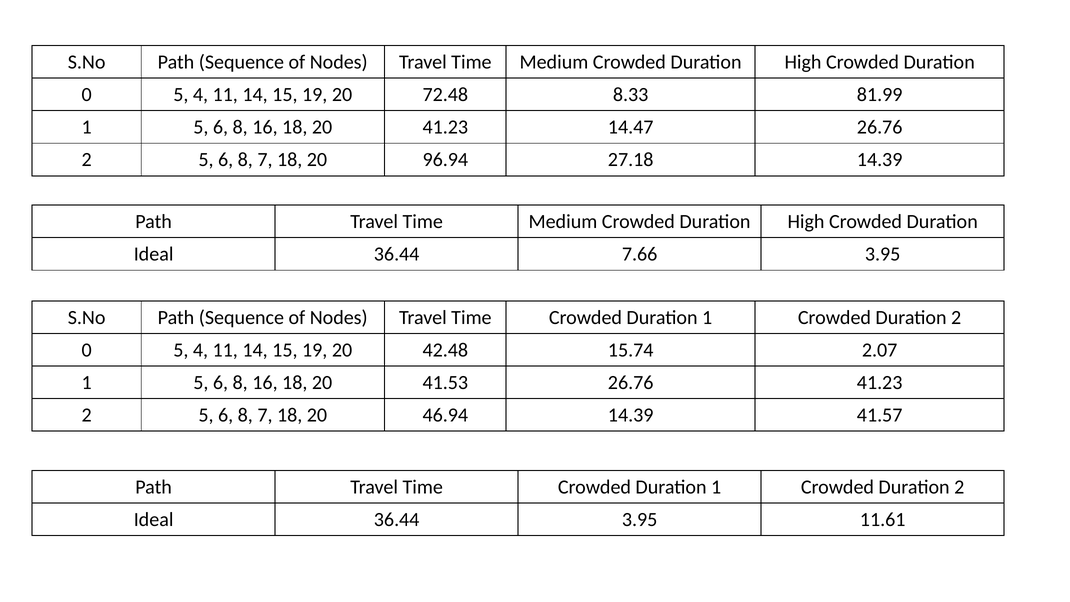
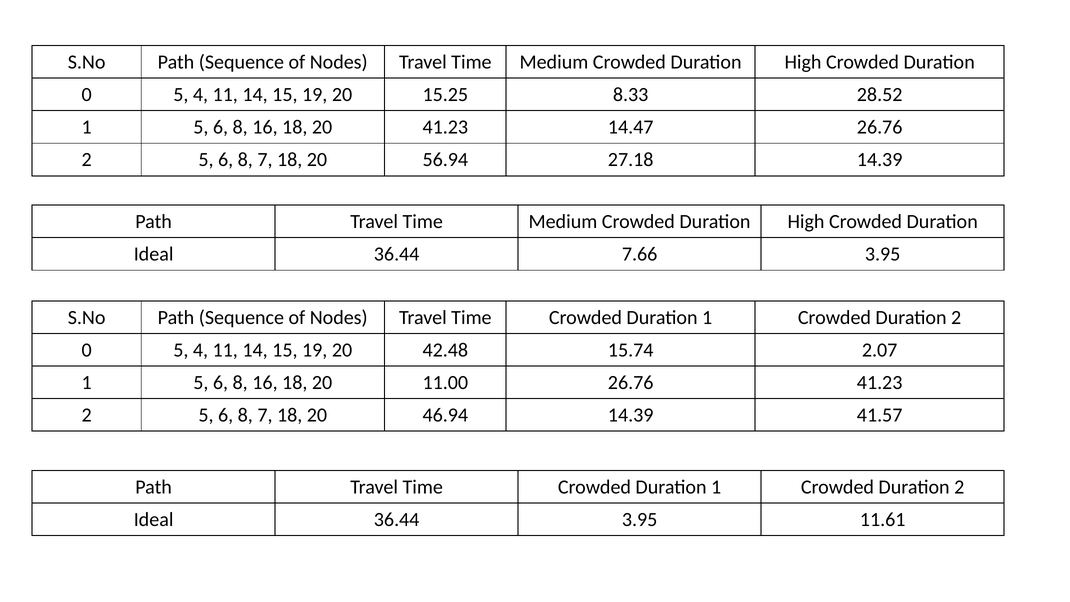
72.48: 72.48 -> 15.25
81.99: 81.99 -> 28.52
96.94: 96.94 -> 56.94
41.53: 41.53 -> 11.00
